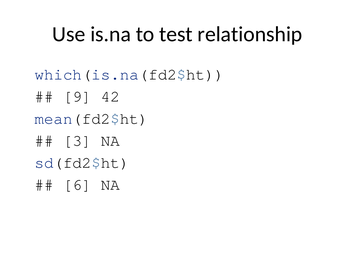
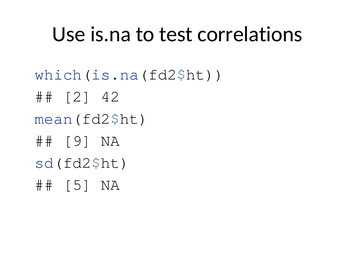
relationship: relationship -> correlations
9: 9 -> 2
3: 3 -> 9
6: 6 -> 5
